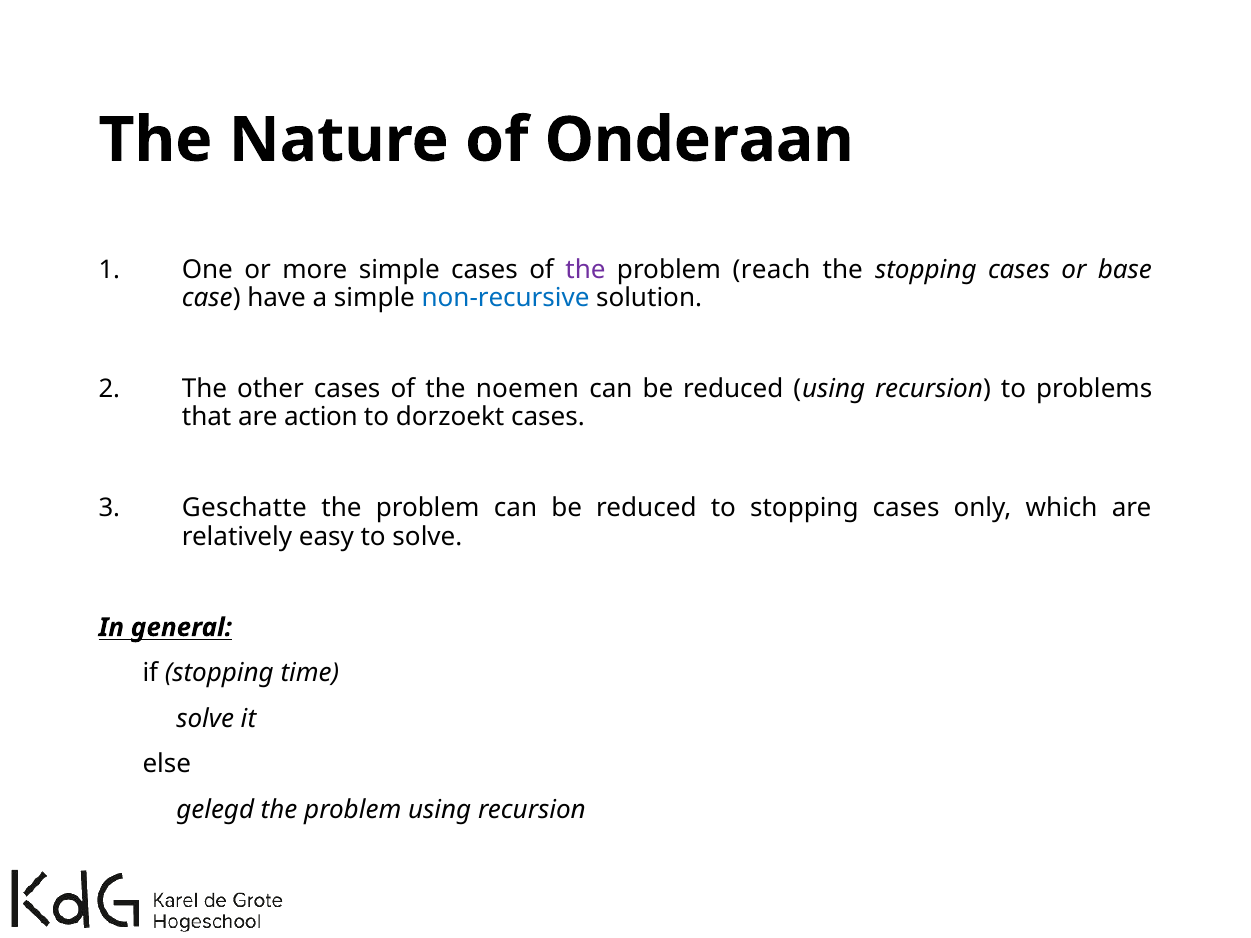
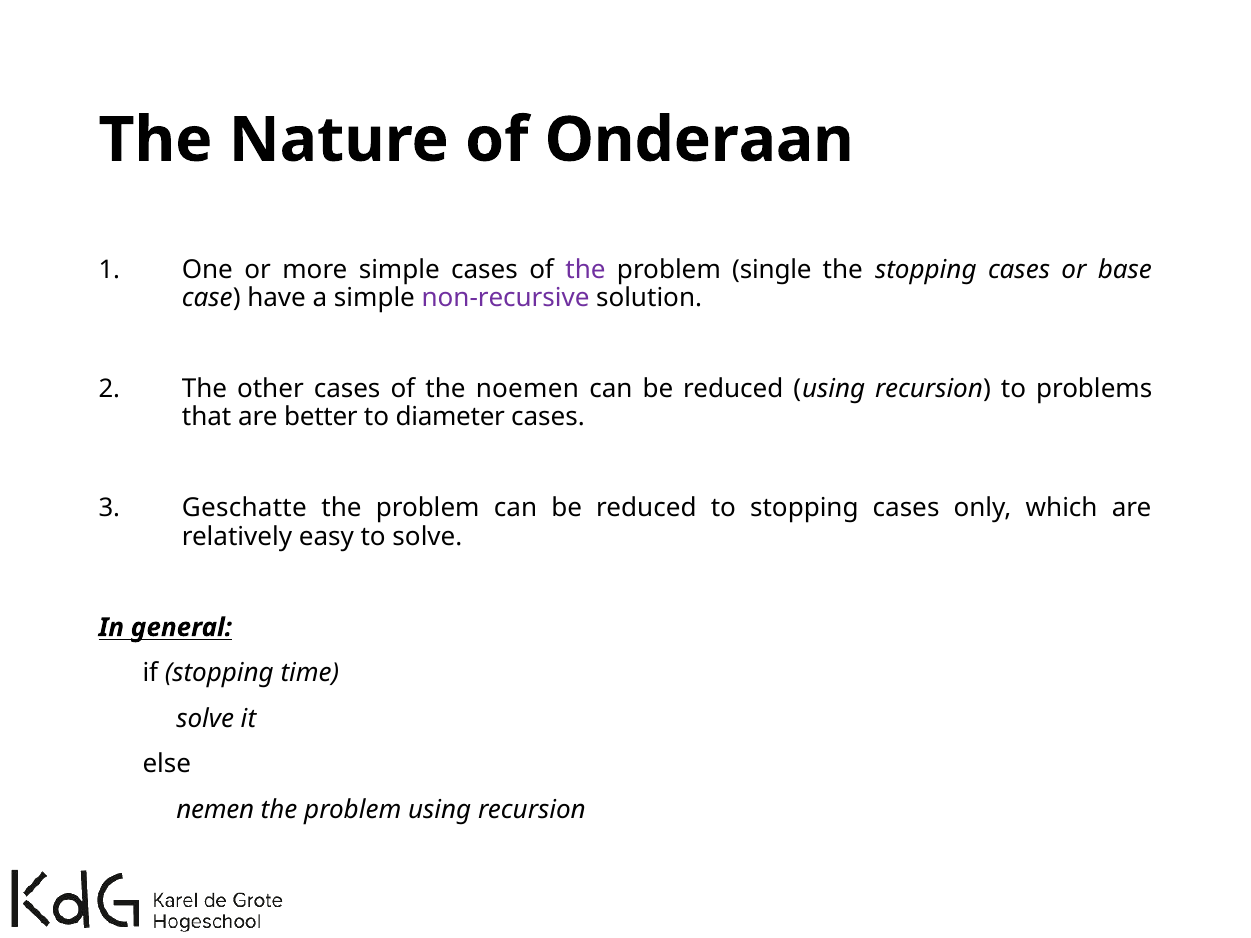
reach: reach -> single
non-recursive colour: blue -> purple
action: action -> better
dorzoekt: dorzoekt -> diameter
gelegd: gelegd -> nemen
